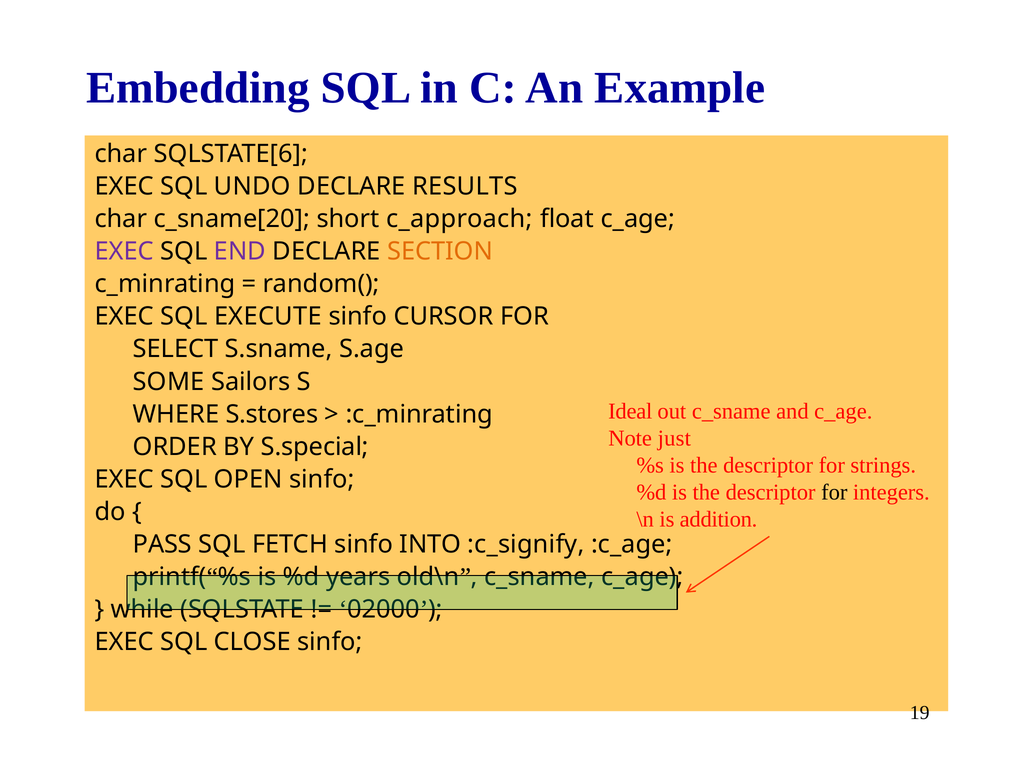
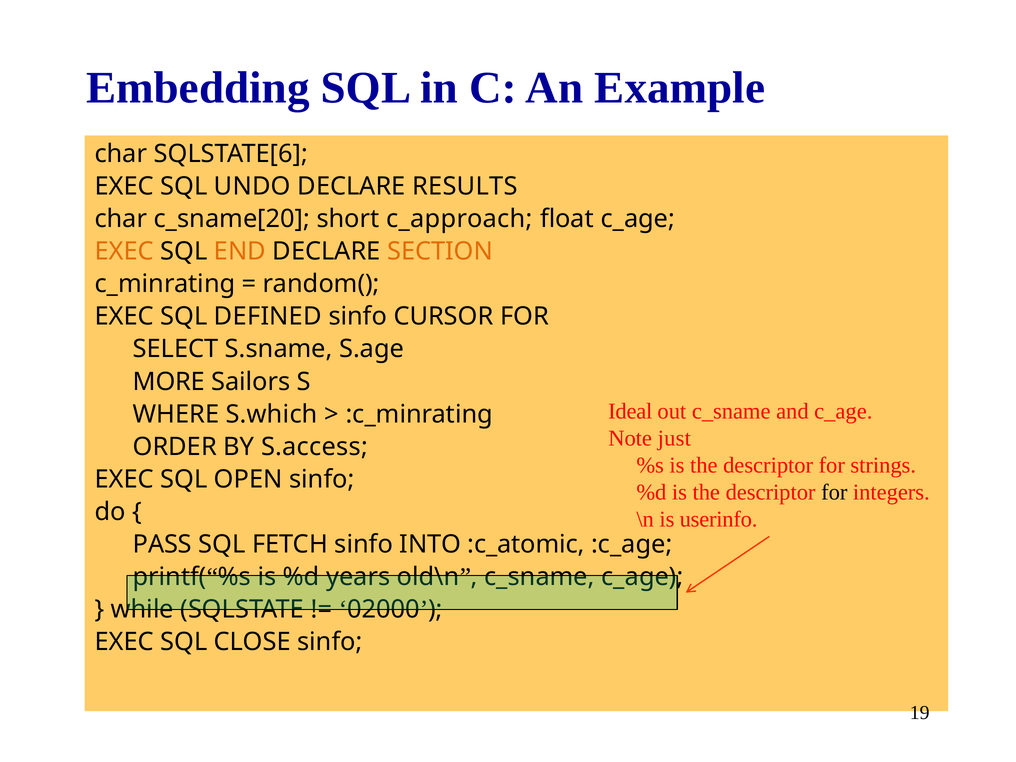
EXEC at (124, 252) colour: purple -> orange
END colour: purple -> orange
EXECUTE: EXECUTE -> DEFINED
SOME: SOME -> MORE
S.stores: S.stores -> S.which
S.special: S.special -> S.access
addition: addition -> userinfo
:c_signify: :c_signify -> :c_atomic
